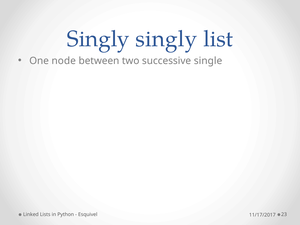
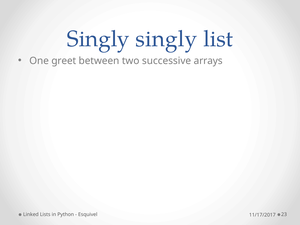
node: node -> greet
single: single -> arrays
